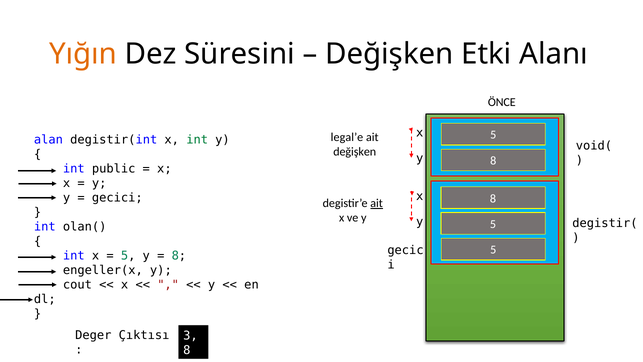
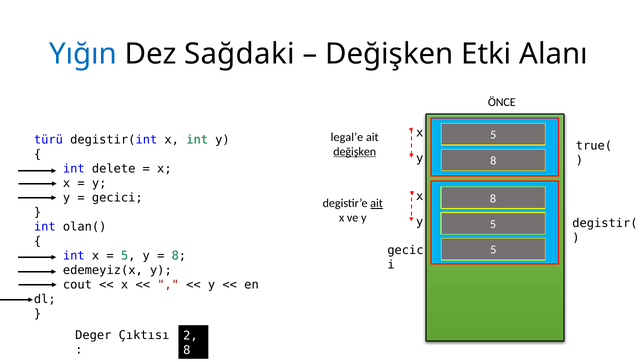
Yığın colour: orange -> blue
Süresini: Süresini -> Sağdaki
alan: alan -> türü
void(: void( -> true(
değişken at (355, 151) underline: none -> present
public: public -> delete
engeller(x: engeller(x -> edemeyiz(x
3: 3 -> 2
